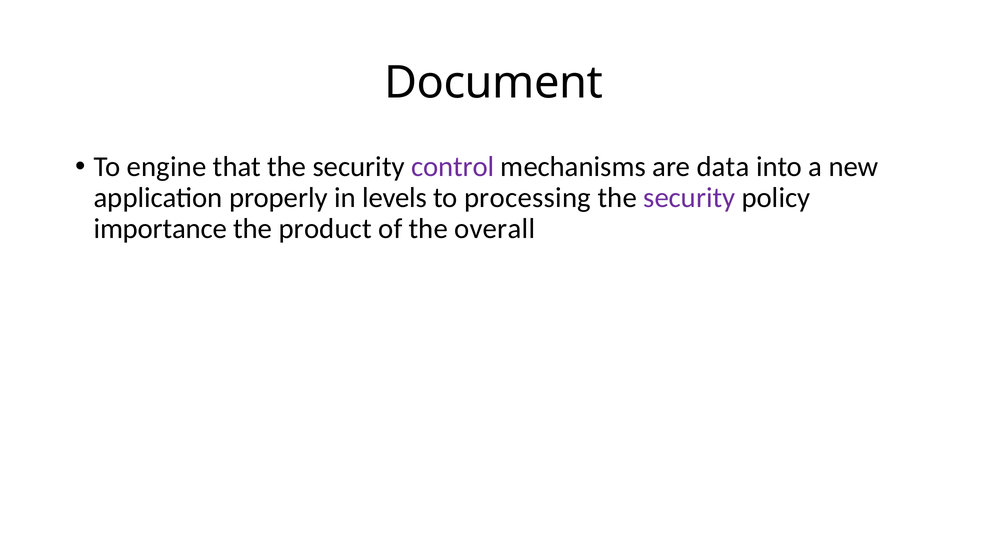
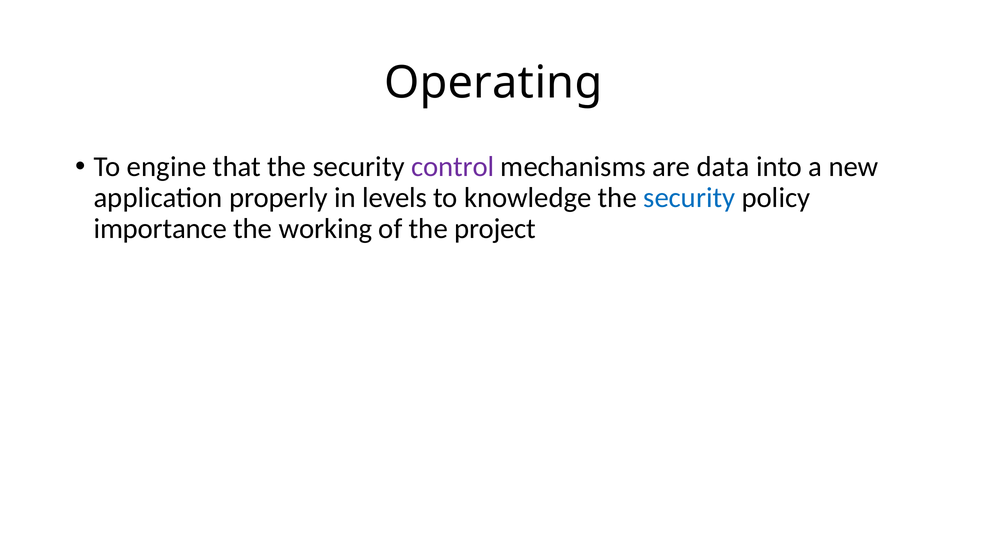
Document: Document -> Operating
processing: processing -> knowledge
security at (689, 198) colour: purple -> blue
product: product -> working
overall: overall -> project
